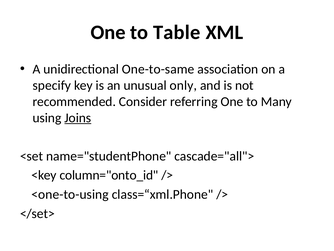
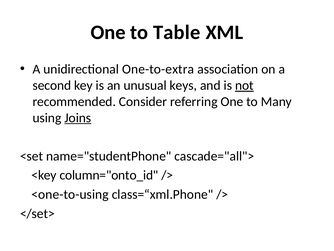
One-to-same: One-to-same -> One-to-extra
specify: specify -> second
only: only -> keys
not underline: none -> present
